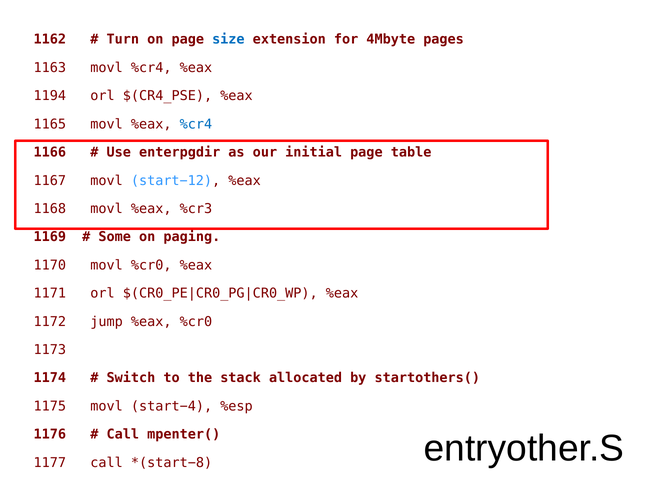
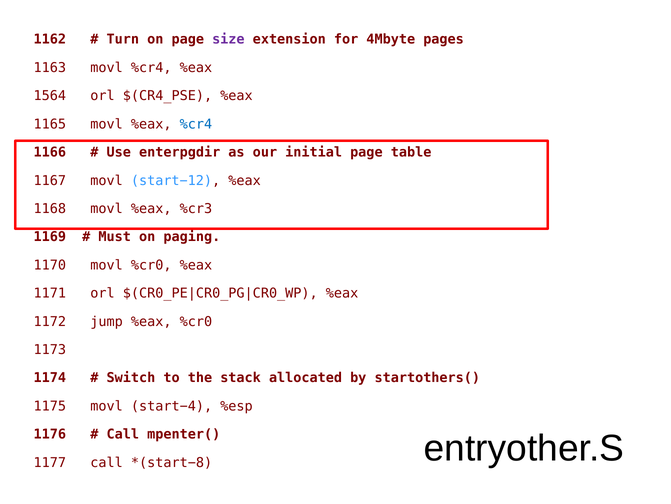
size colour: blue -> purple
1194: 1194 -> 1564
Some: Some -> Must
